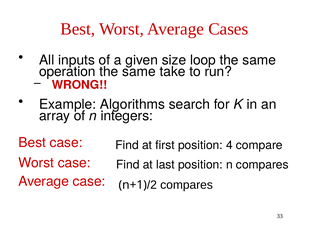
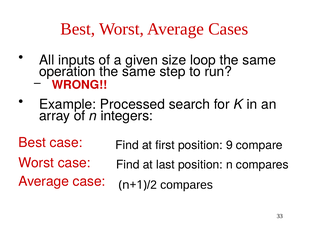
take: take -> step
Algorithms: Algorithms -> Processed
4: 4 -> 9
